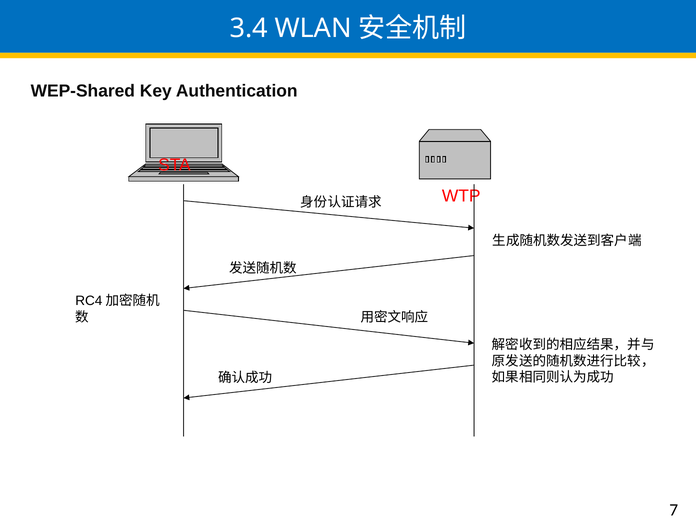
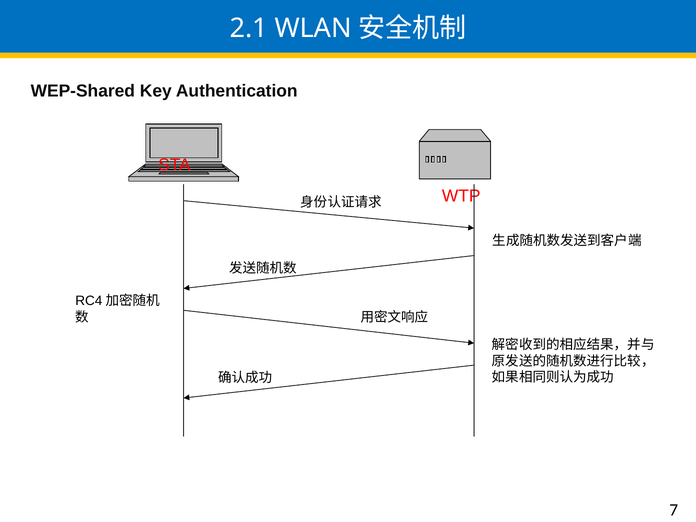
3.4: 3.4 -> 2.1
